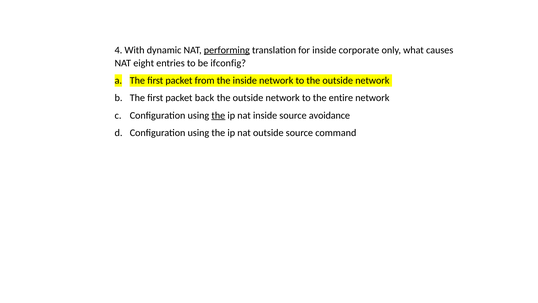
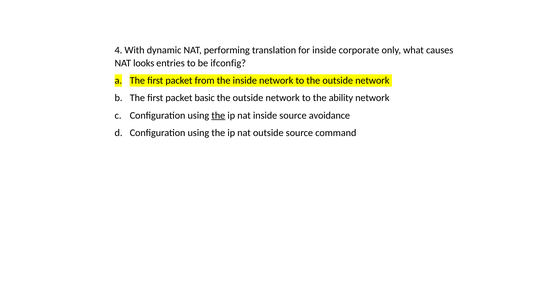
performing underline: present -> none
eight: eight -> looks
back: back -> basic
entire: entire -> ability
